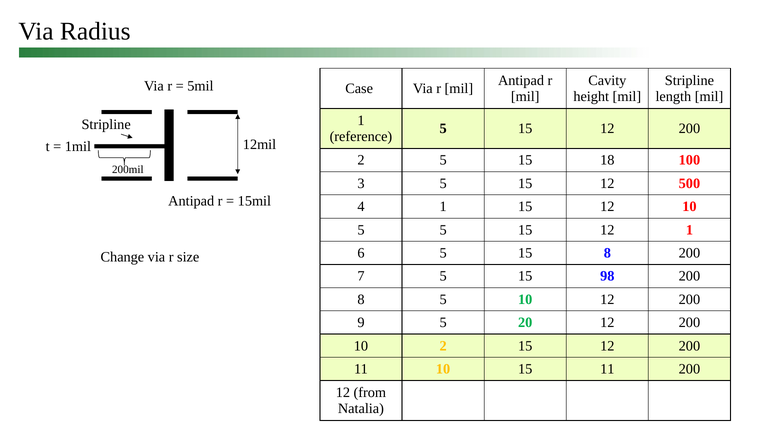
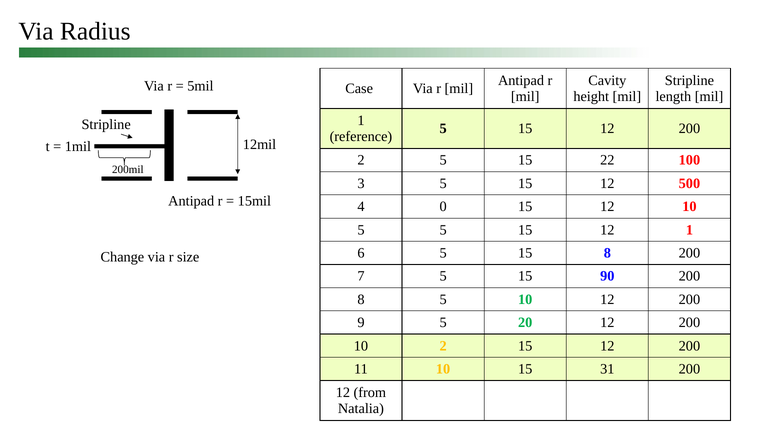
18: 18 -> 22
4 1: 1 -> 0
98: 98 -> 90
15 11: 11 -> 31
